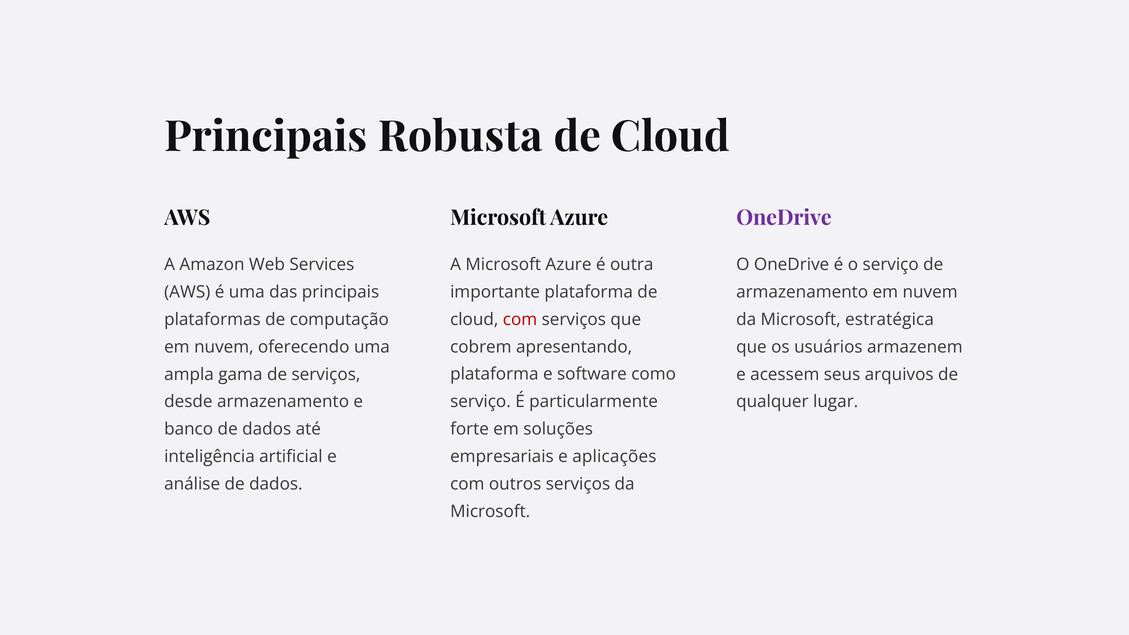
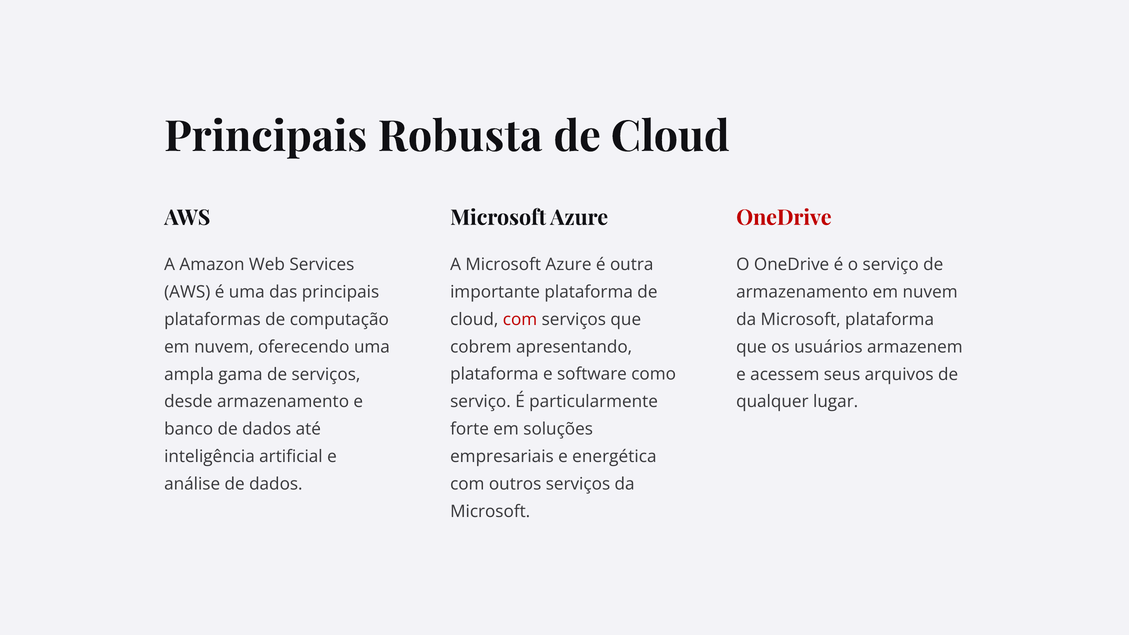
OneDrive at (784, 218) colour: purple -> red
Microsoft estratégica: estratégica -> plataforma
aplicações: aplicações -> energética
